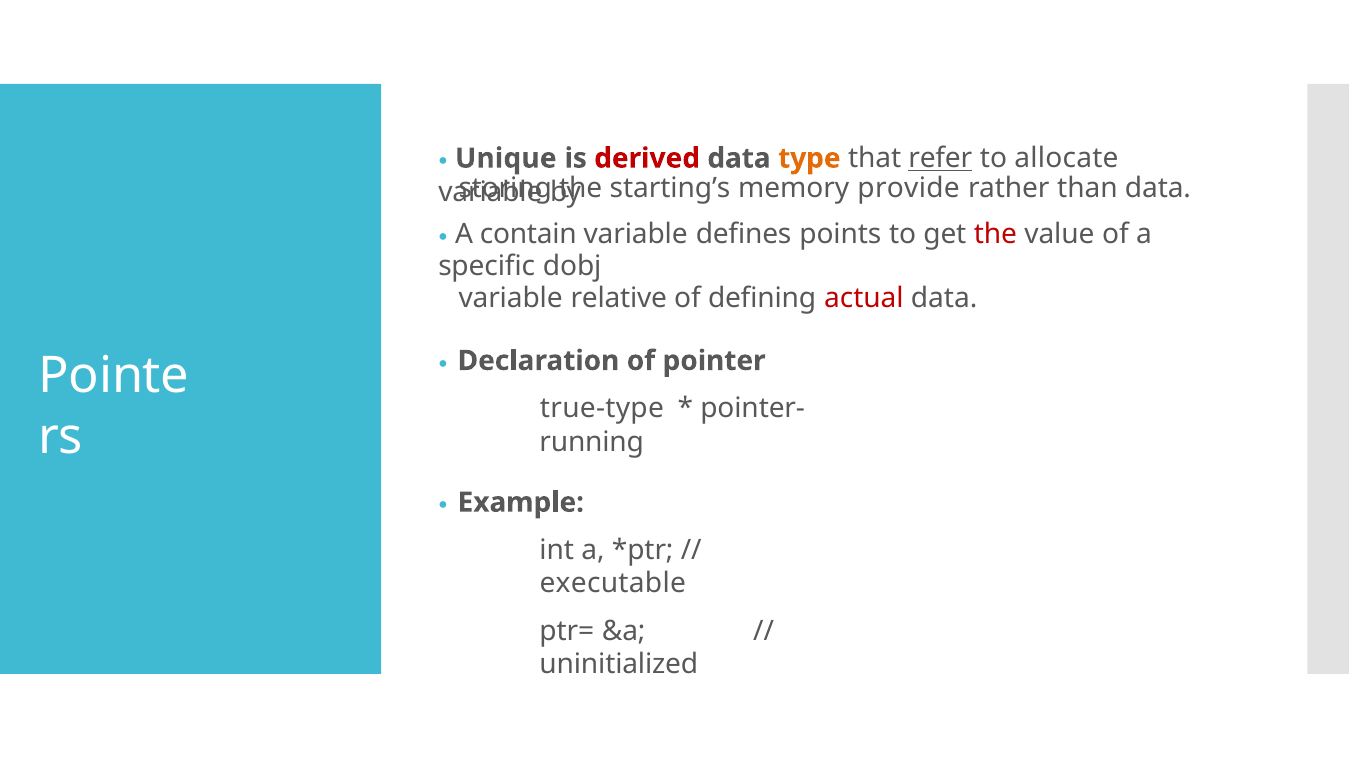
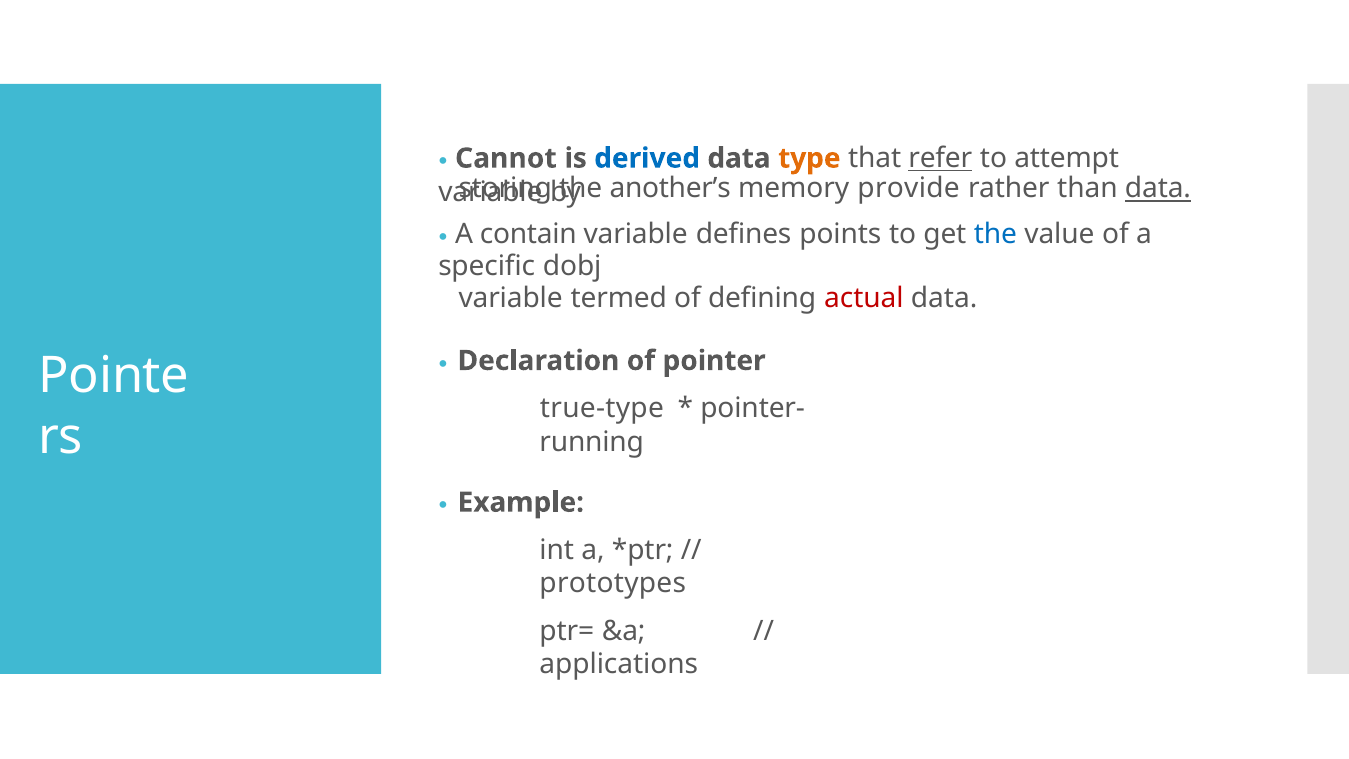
Unique: Unique -> Cannot
derived colour: red -> blue
allocate: allocate -> attempt
starting’s: starting’s -> another’s
data at (1158, 189) underline: none -> present
the at (995, 234) colour: red -> blue
relative: relative -> termed
executable: executable -> prototypes
uninitialized: uninitialized -> applications
